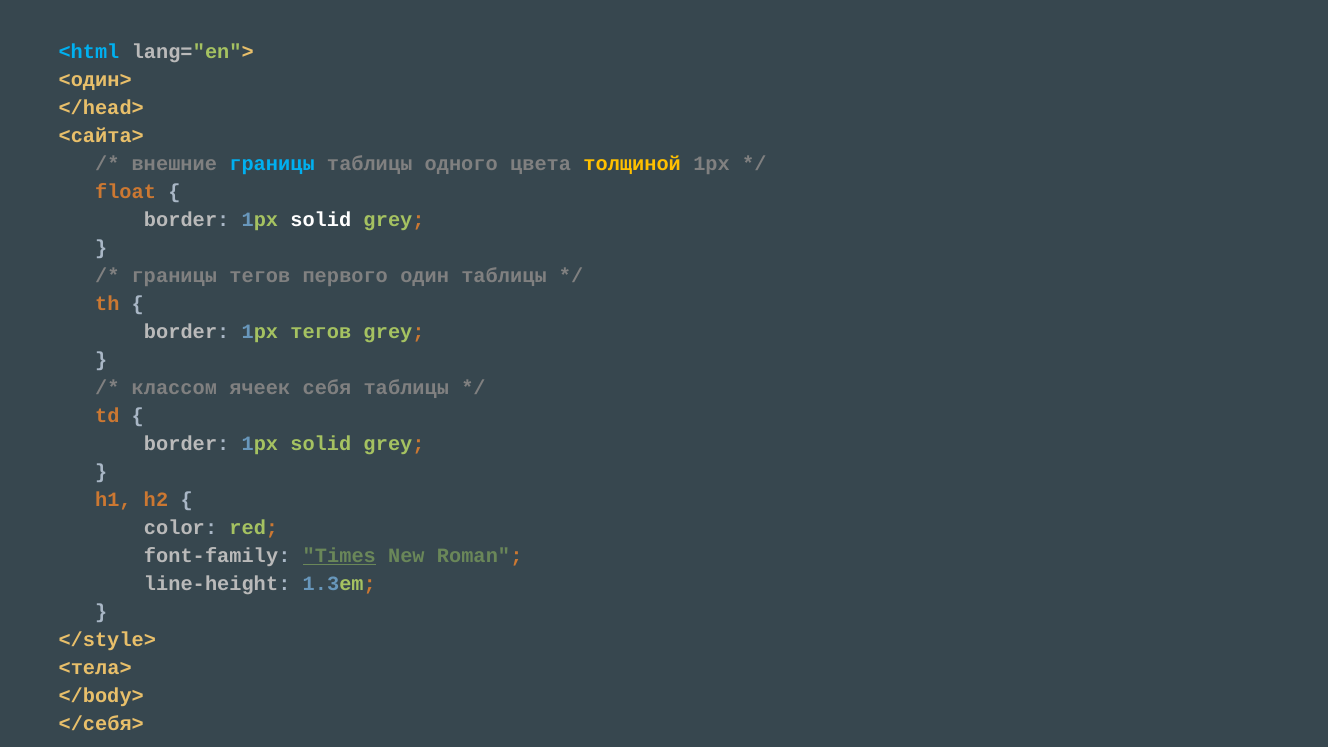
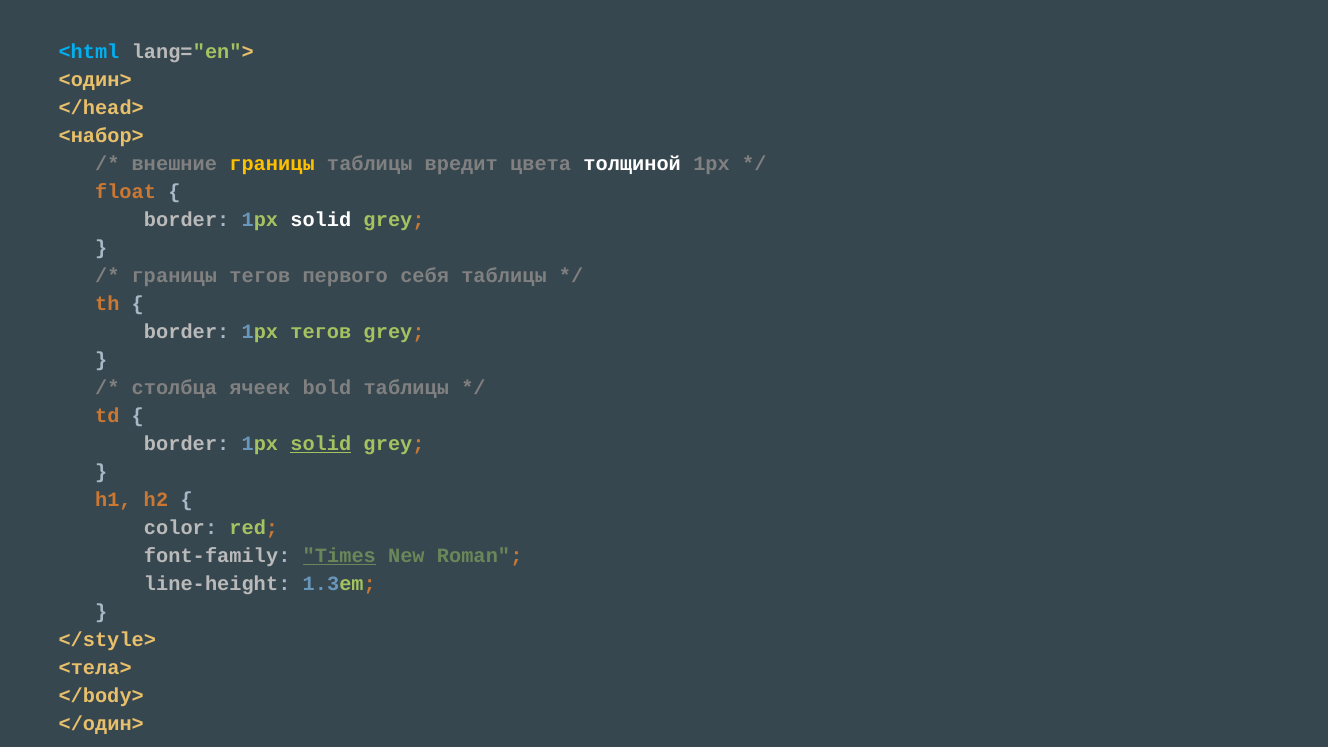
<сайта>: <сайта> -> <набор>
границы at (272, 164) colour: light blue -> yellow
одного: одного -> вредит
толщиной colour: yellow -> white
один: один -> себя
классом: классом -> столбца
себя: себя -> bold
solid at (321, 444) underline: none -> present
</себя>: </себя> -> </один>
